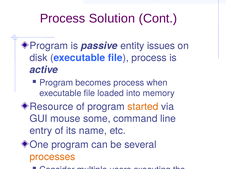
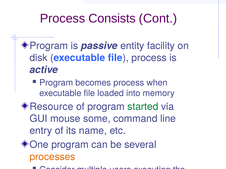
Solution: Solution -> Consists
issues: issues -> facility
started colour: orange -> green
